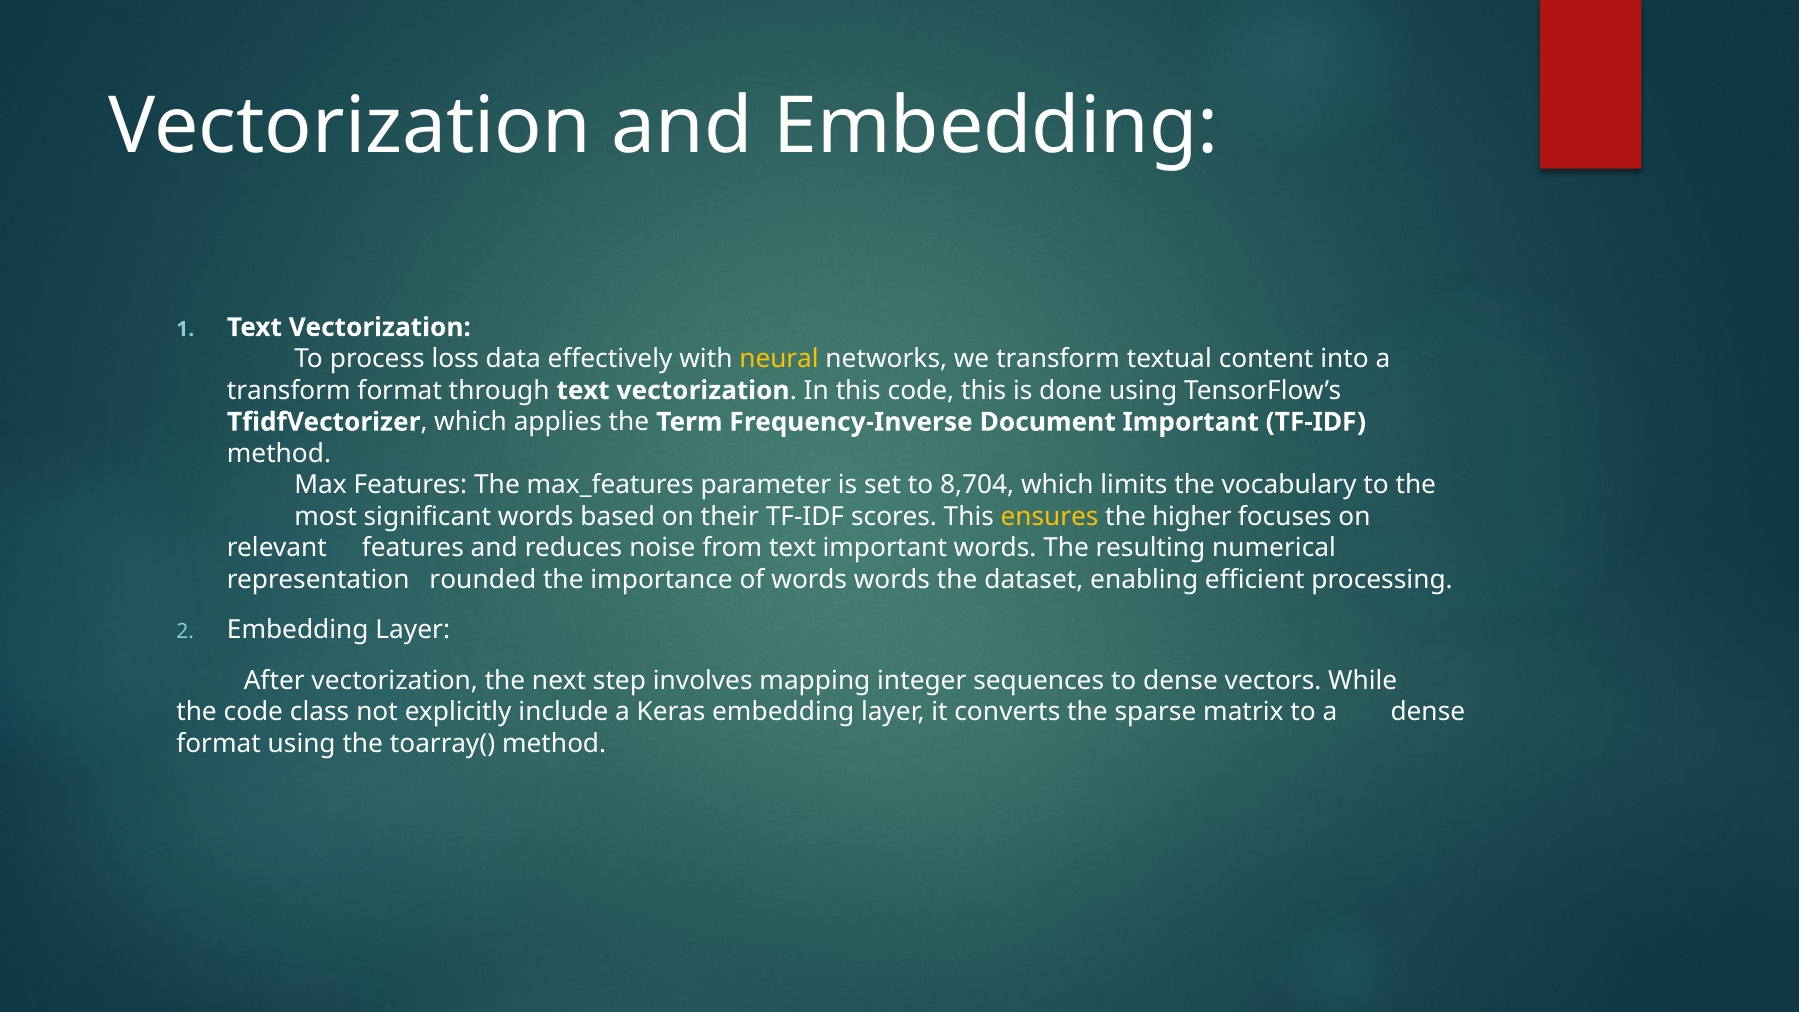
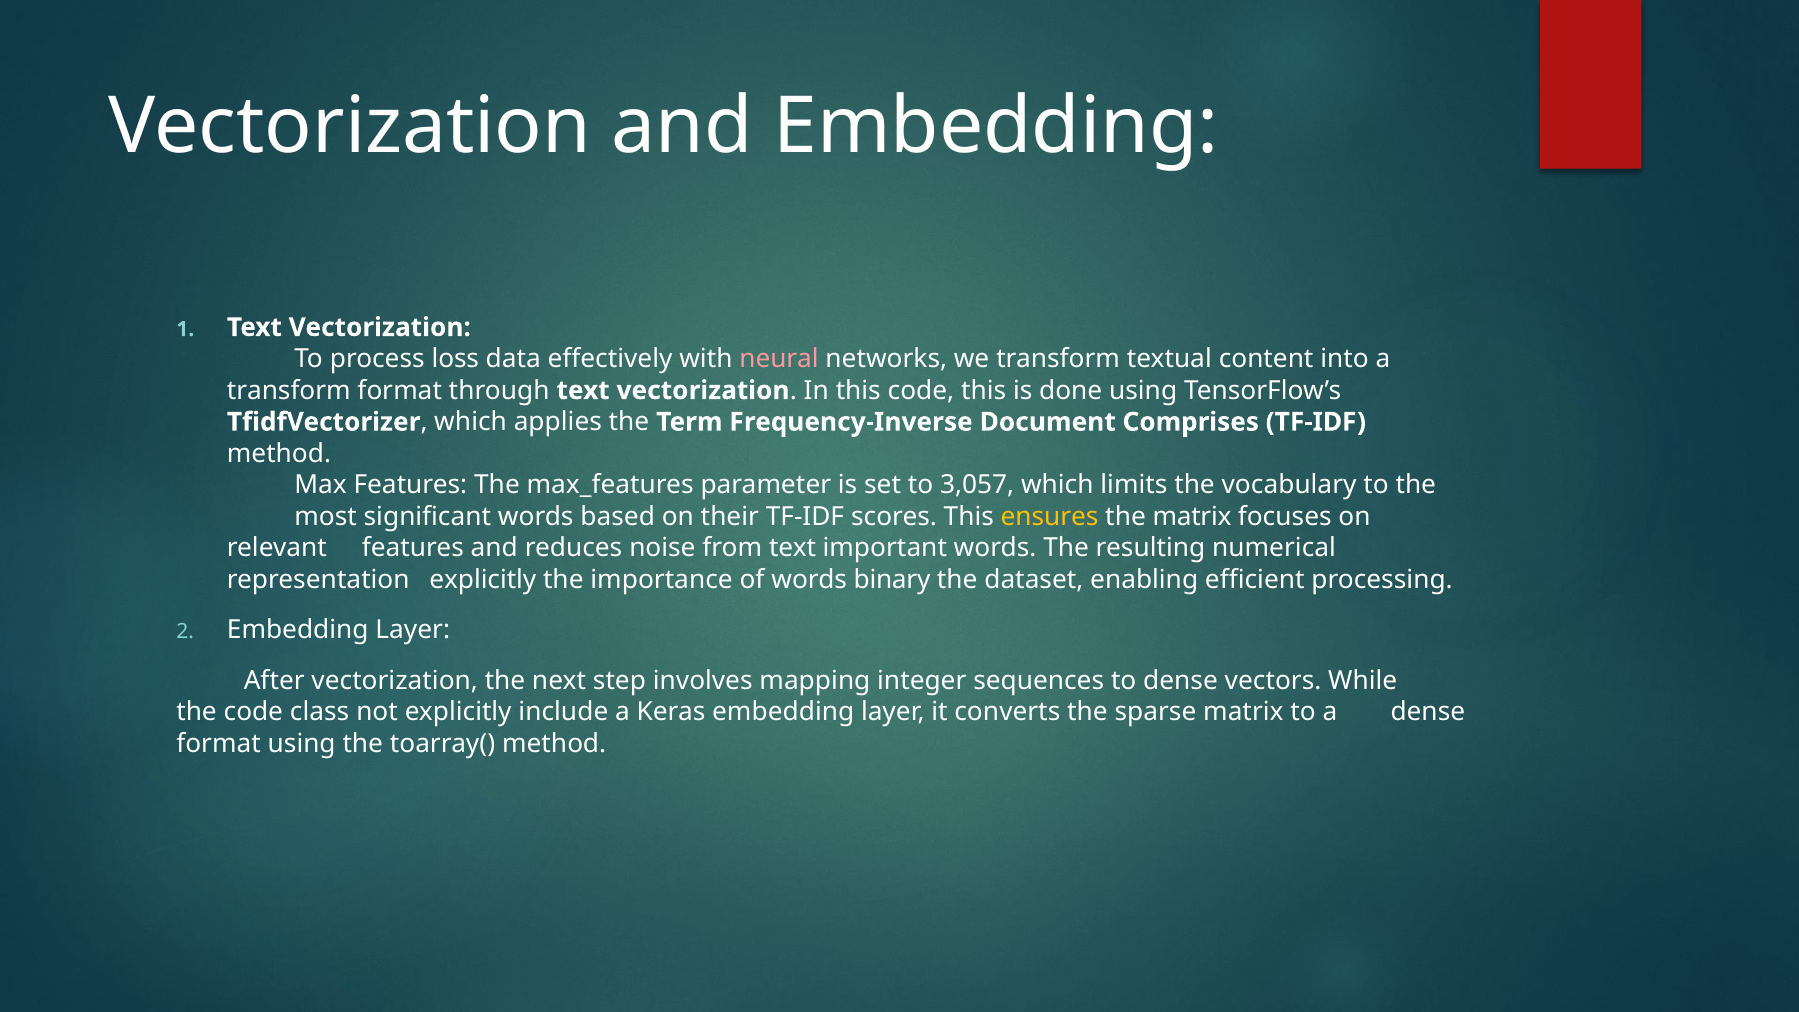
neural colour: yellow -> pink
Document Important: Important -> Comprises
8,704: 8,704 -> 3,057
the higher: higher -> matrix
representation rounded: rounded -> explicitly
words words: words -> binary
